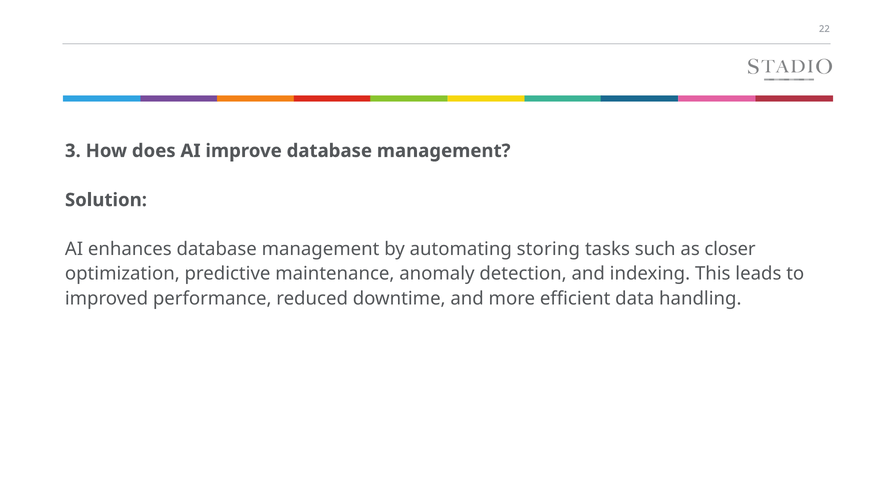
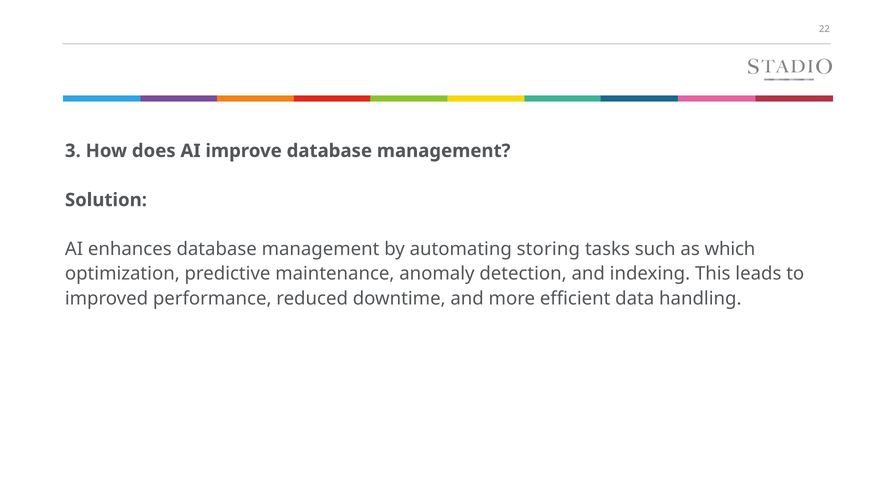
closer: closer -> which
